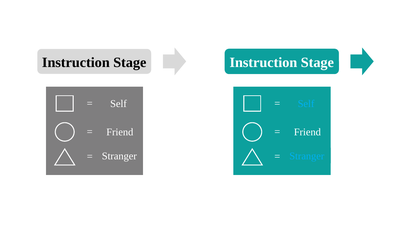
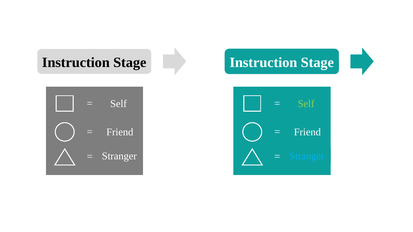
Self at (306, 104) colour: light blue -> light green
